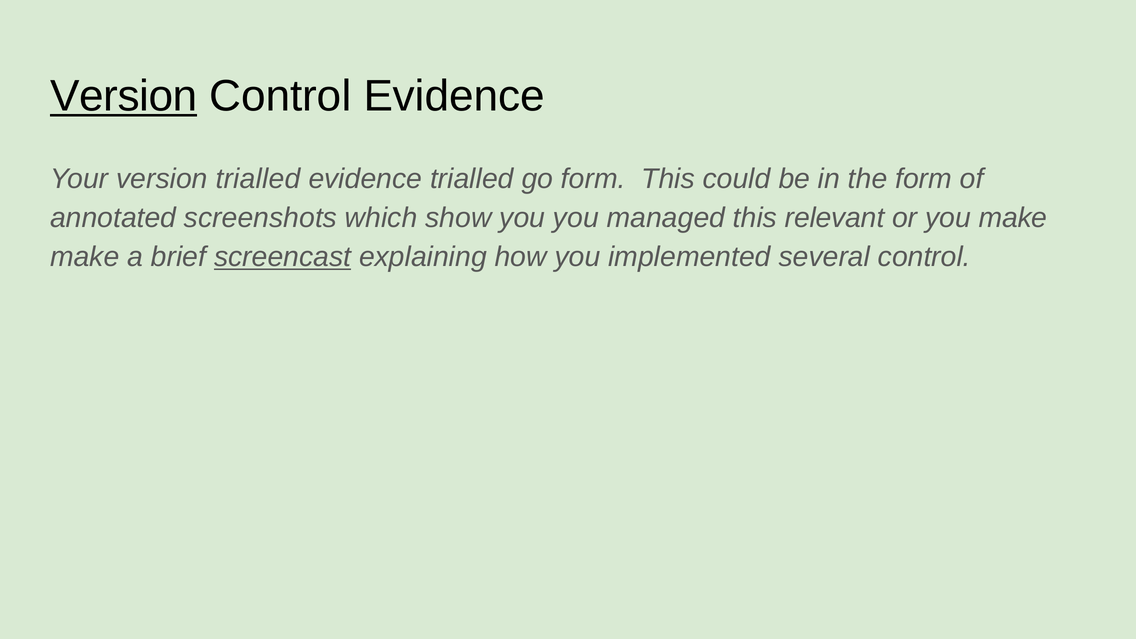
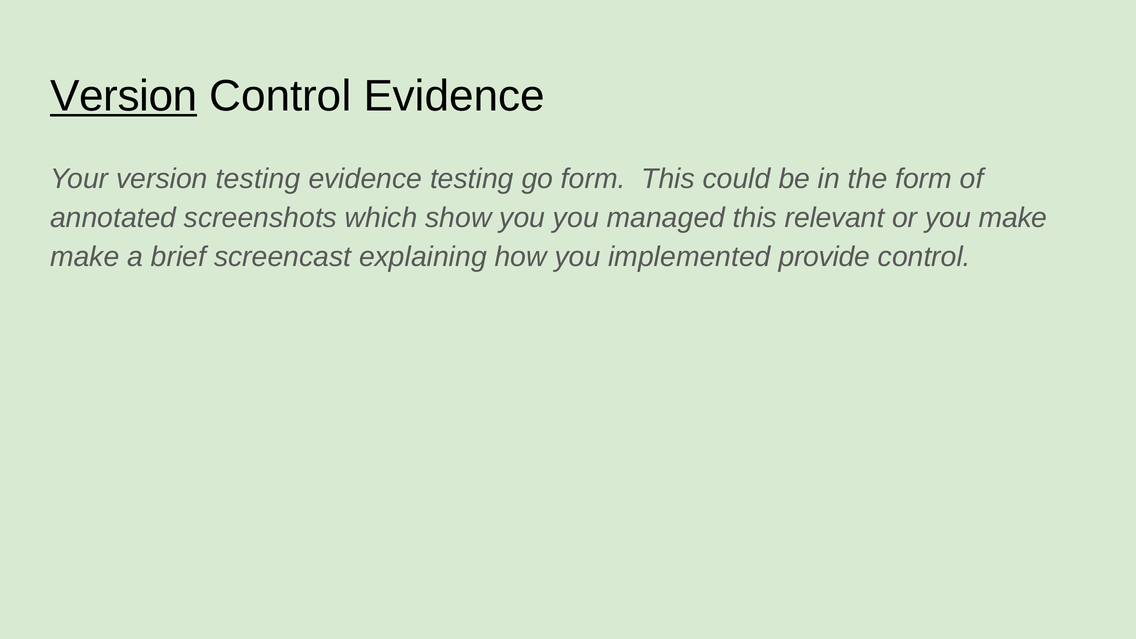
version trialled: trialled -> testing
evidence trialled: trialled -> testing
screencast underline: present -> none
several: several -> provide
